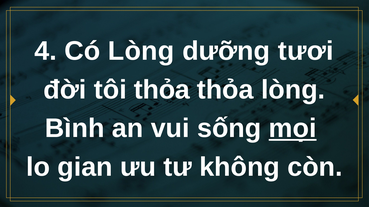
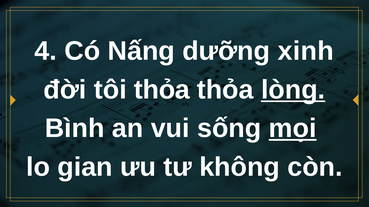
Có Lòng: Lòng -> Nấng
tươi: tươi -> xinh
lòng at (293, 90) underline: none -> present
